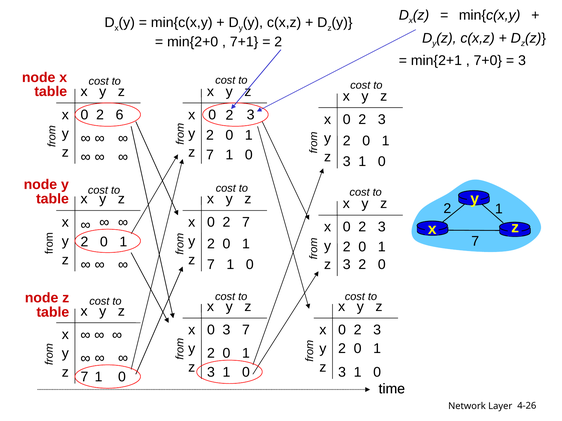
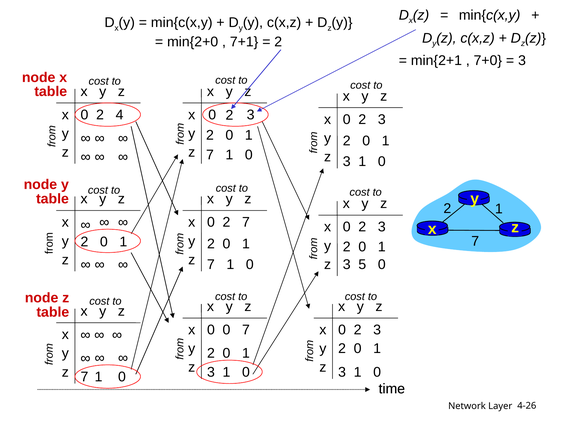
6: 6 -> 4
2 at (362, 265): 2 -> 5
0 3: 3 -> 0
